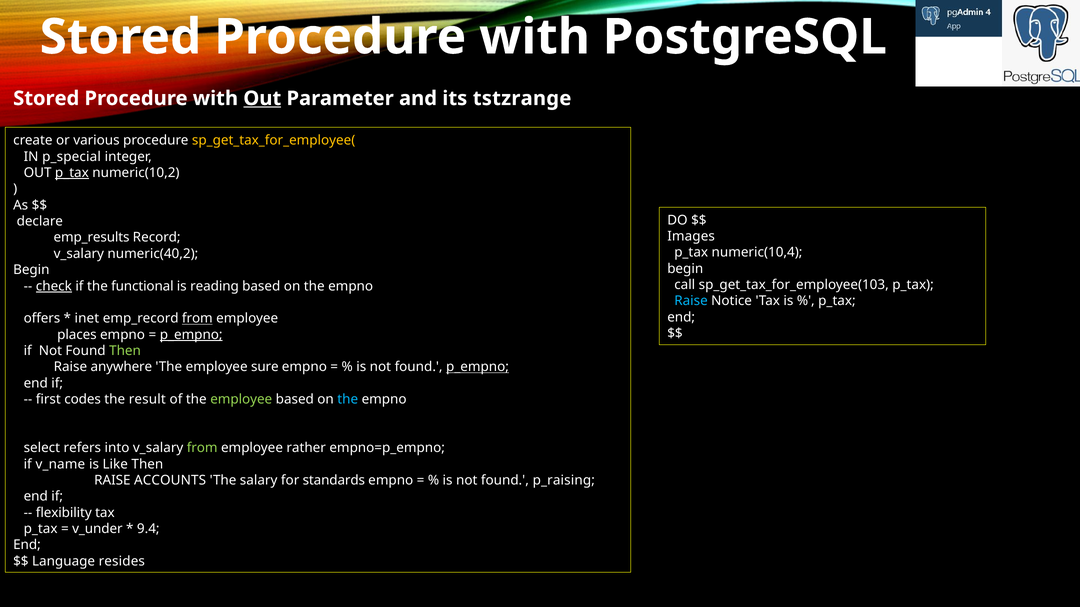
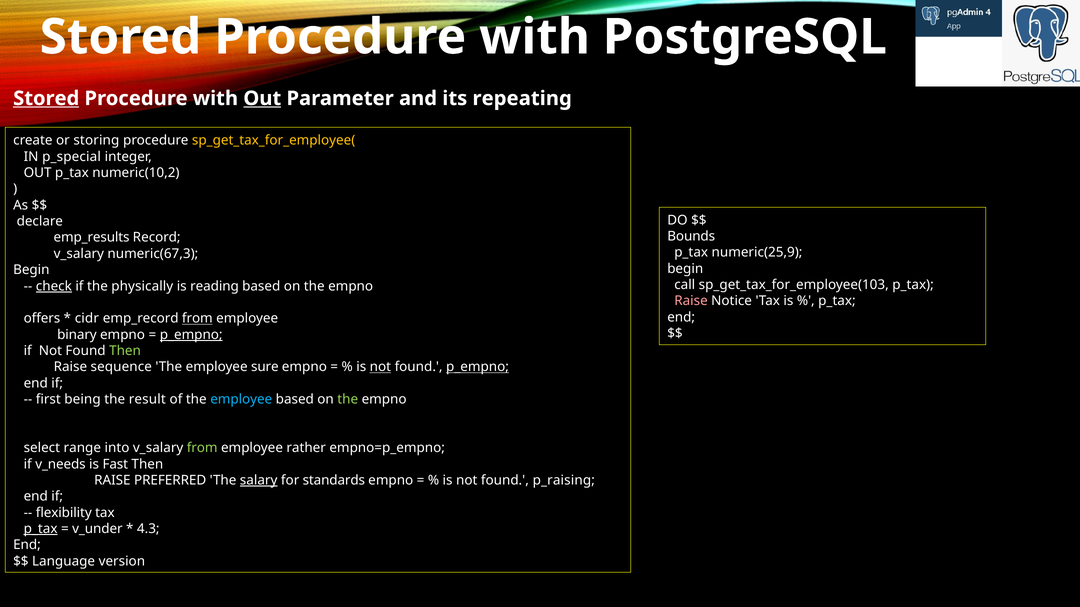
Stored at (46, 99) underline: none -> present
tstzrange: tstzrange -> repeating
various: various -> storing
p_tax at (72, 173) underline: present -> none
Images: Images -> Bounds
numeric(10,4: numeric(10,4 -> numeric(25,9
numeric(40,2: numeric(40,2 -> numeric(67,3
functional: functional -> physically
Raise at (691, 301) colour: light blue -> pink
inet: inet -> cidr
places: places -> binary
anywhere: anywhere -> sequence
not at (380, 367) underline: none -> present
codes: codes -> being
employee at (241, 400) colour: light green -> light blue
the at (348, 400) colour: light blue -> light green
refers: refers -> range
v_name: v_name -> v_needs
Like: Like -> Fast
ACCOUNTS: ACCOUNTS -> PREFERRED
salary underline: none -> present
p_tax at (41, 529) underline: none -> present
9.4: 9.4 -> 4.3
resides: resides -> version
